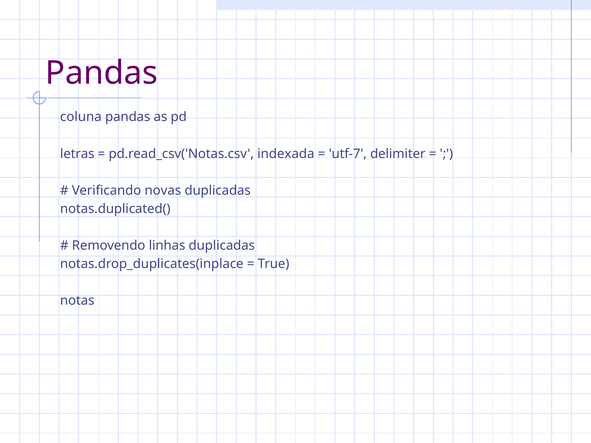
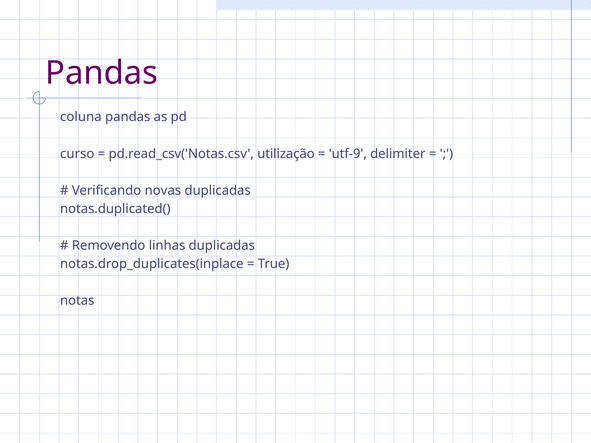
letras: letras -> curso
indexada: indexada -> utilização
utf-7: utf-7 -> utf-9
